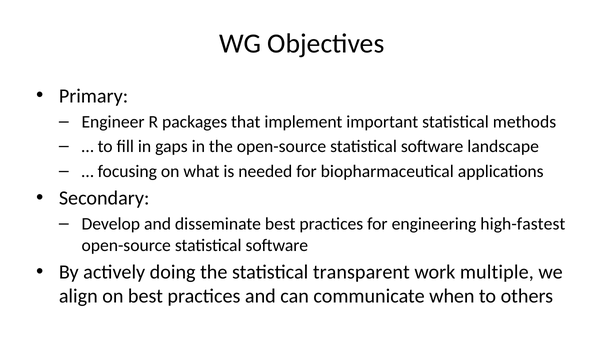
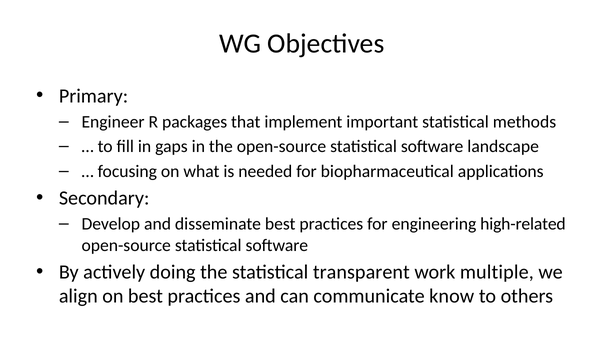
high-fastest: high-fastest -> high-related
when: when -> know
